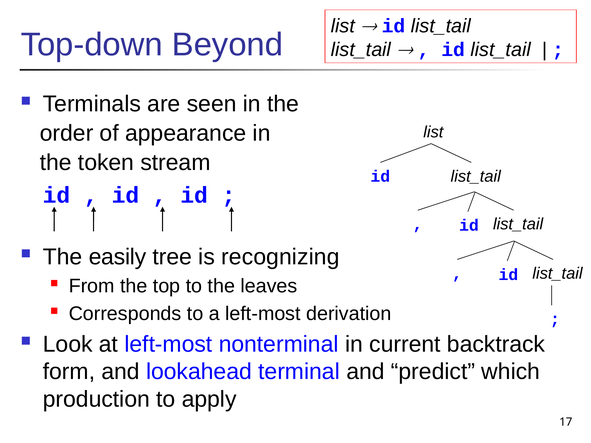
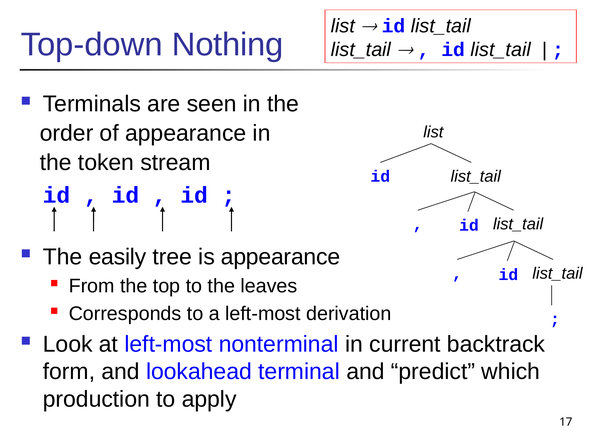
Beyond: Beyond -> Nothing
is recognizing: recognizing -> appearance
